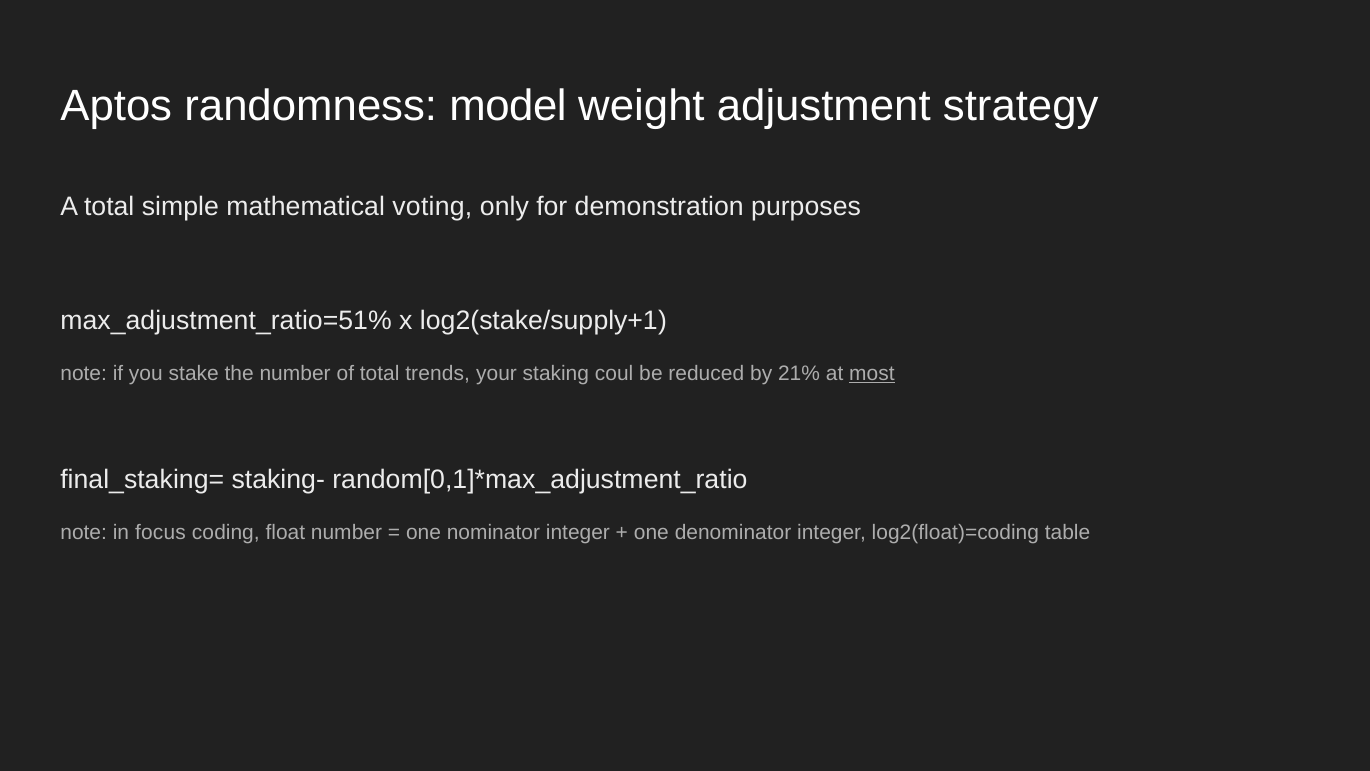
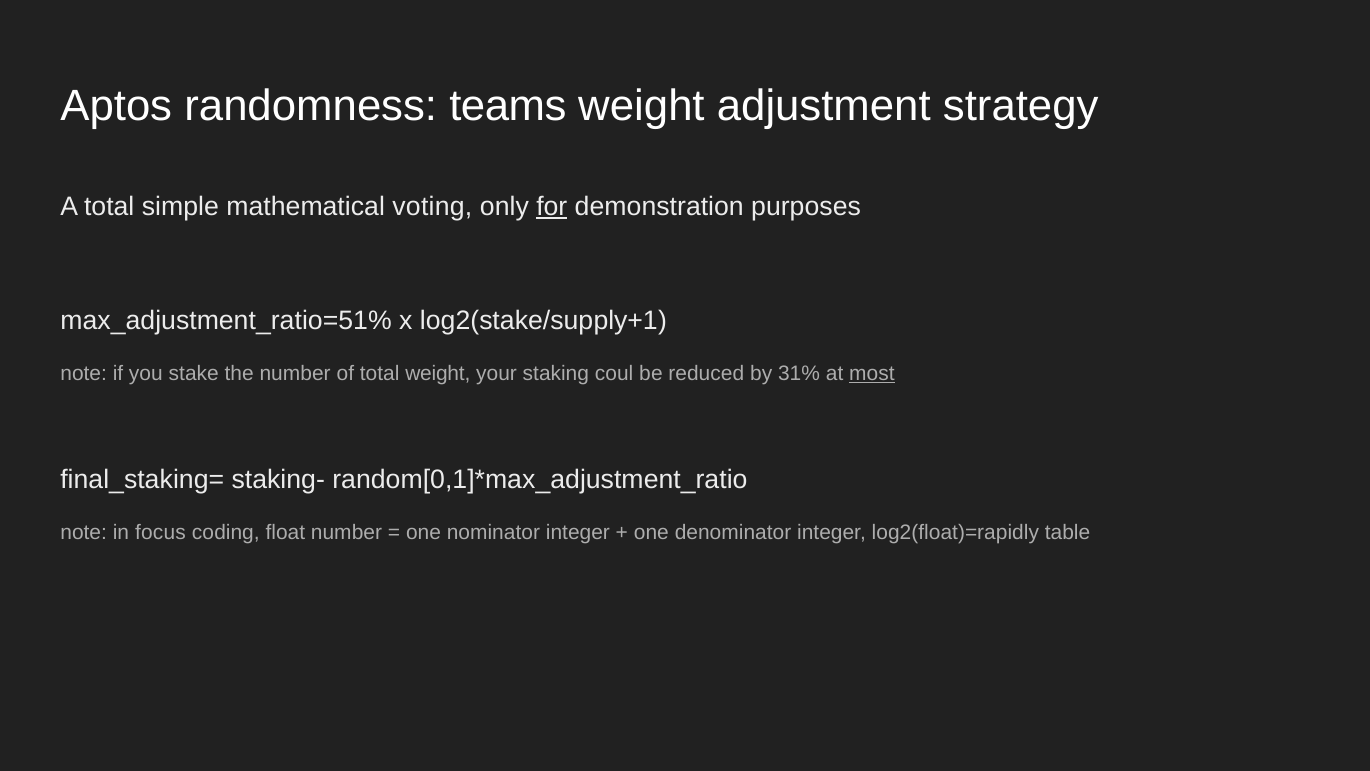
model: model -> teams
for underline: none -> present
total trends: trends -> weight
21%: 21% -> 31%
log2(float)=coding: log2(float)=coding -> log2(float)=rapidly
